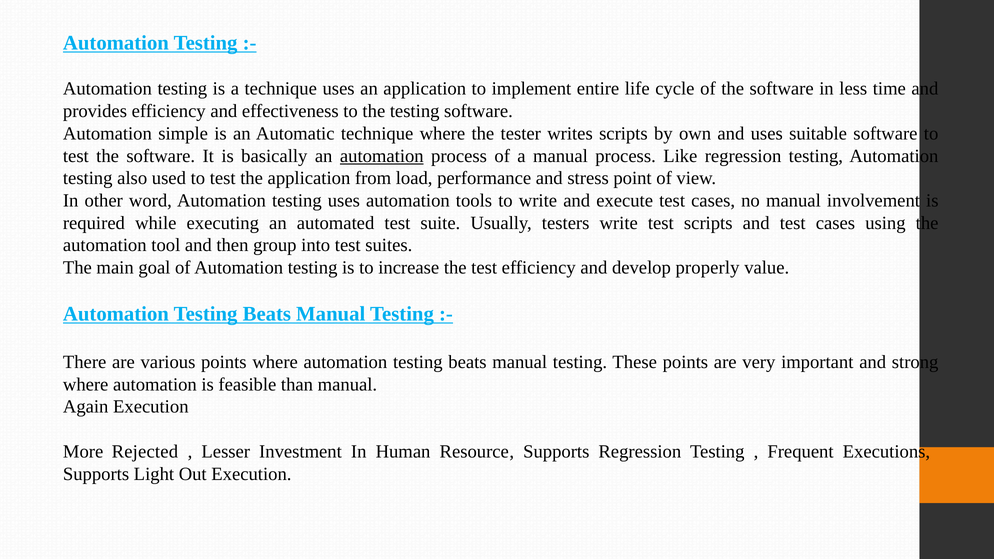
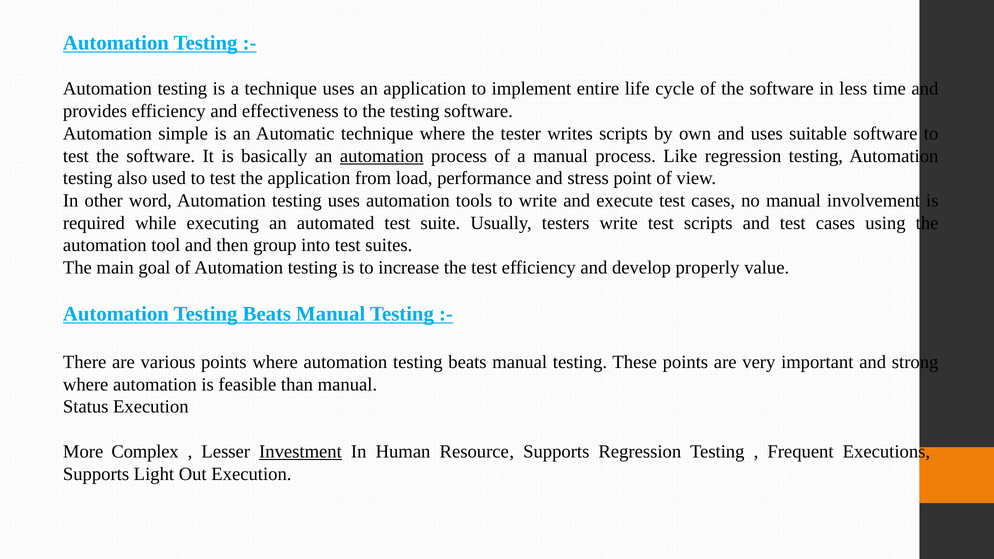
Again: Again -> Status
Rejected: Rejected -> Complex
Investment underline: none -> present
